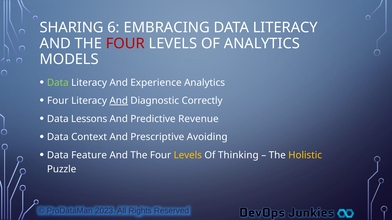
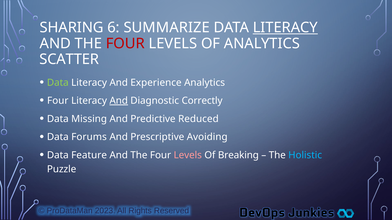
EMBRACING: EMBRACING -> SUMMARIZE
LITERACY at (285, 28) underline: none -> present
MODELS: MODELS -> SCATTER
Lessons: Lessons -> Missing
Revenue: Revenue -> Reduced
Context: Context -> Forums
Levels at (188, 155) colour: yellow -> pink
Thinking: Thinking -> Breaking
Holistic colour: yellow -> light blue
